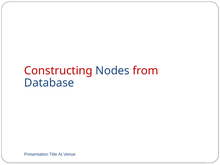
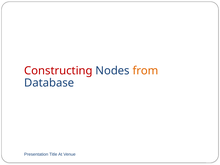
from colour: red -> orange
